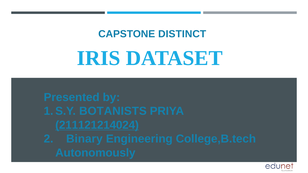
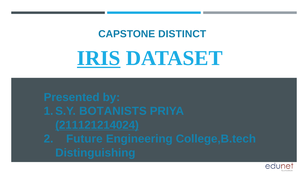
IRIS underline: none -> present
Binary: Binary -> Future
Autonomously: Autonomously -> Distinguishing
